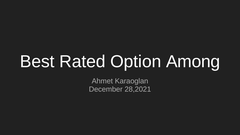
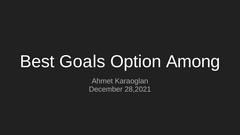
Rated: Rated -> Goals
